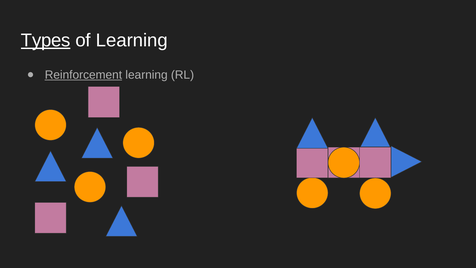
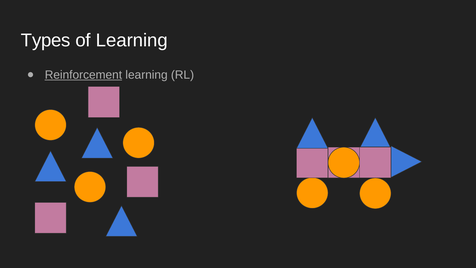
Types underline: present -> none
